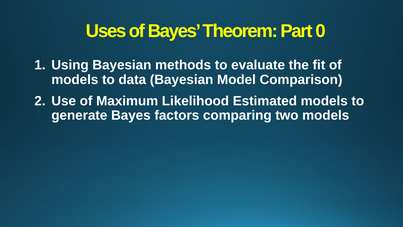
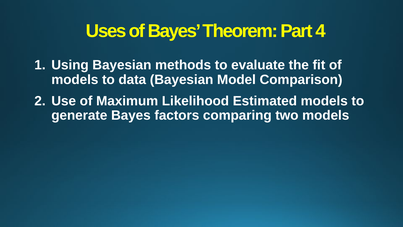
0: 0 -> 4
